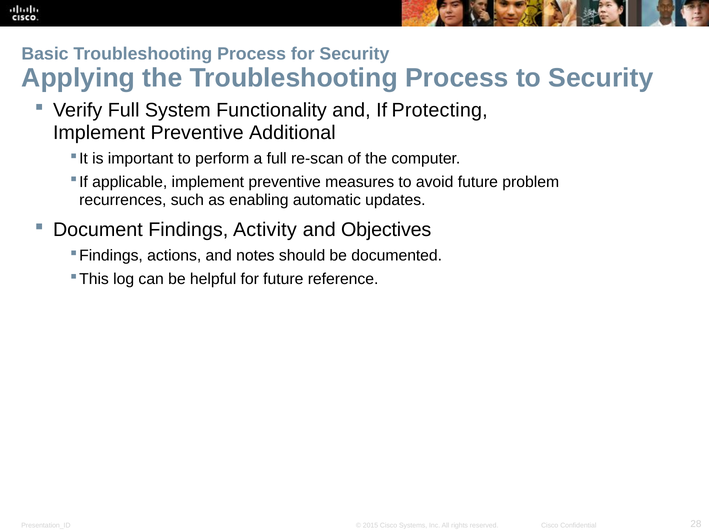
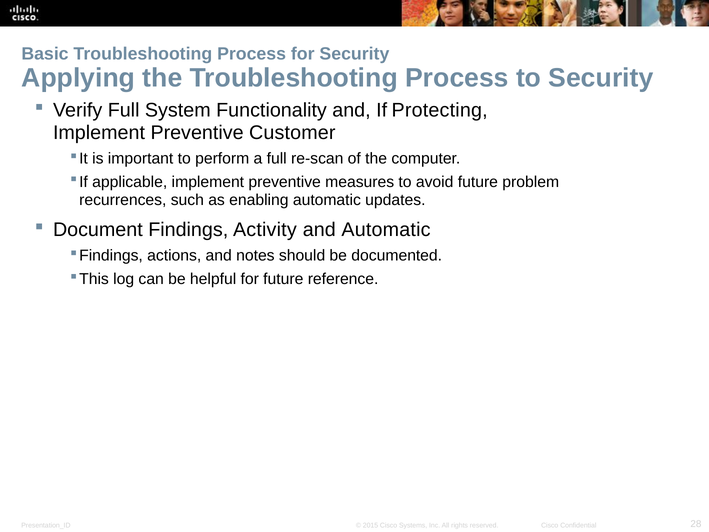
Additional: Additional -> Customer
and Objectives: Objectives -> Automatic
